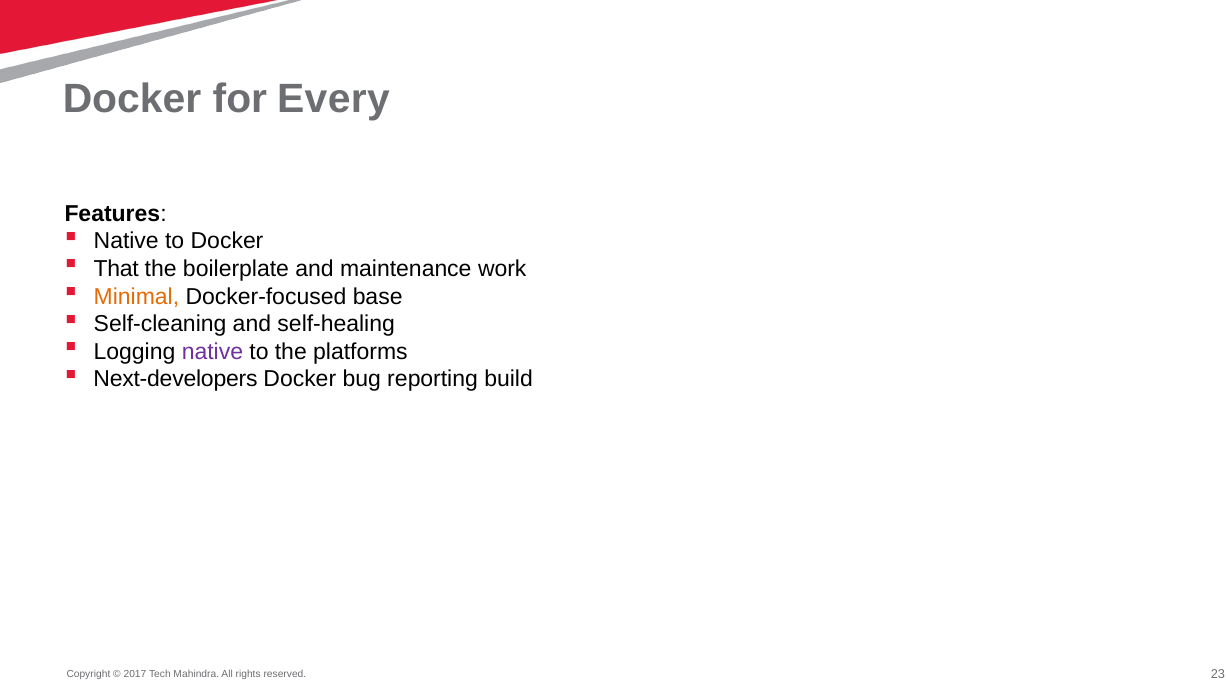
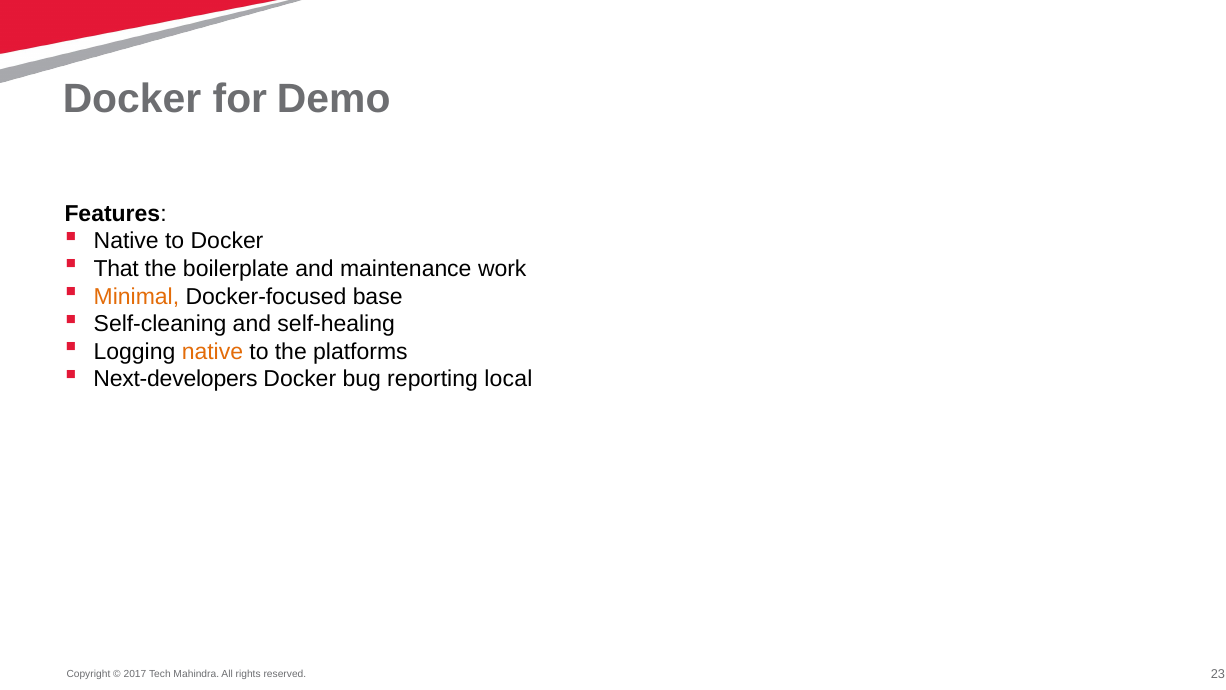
Every: Every -> Demo
native at (212, 352) colour: purple -> orange
build: build -> local
